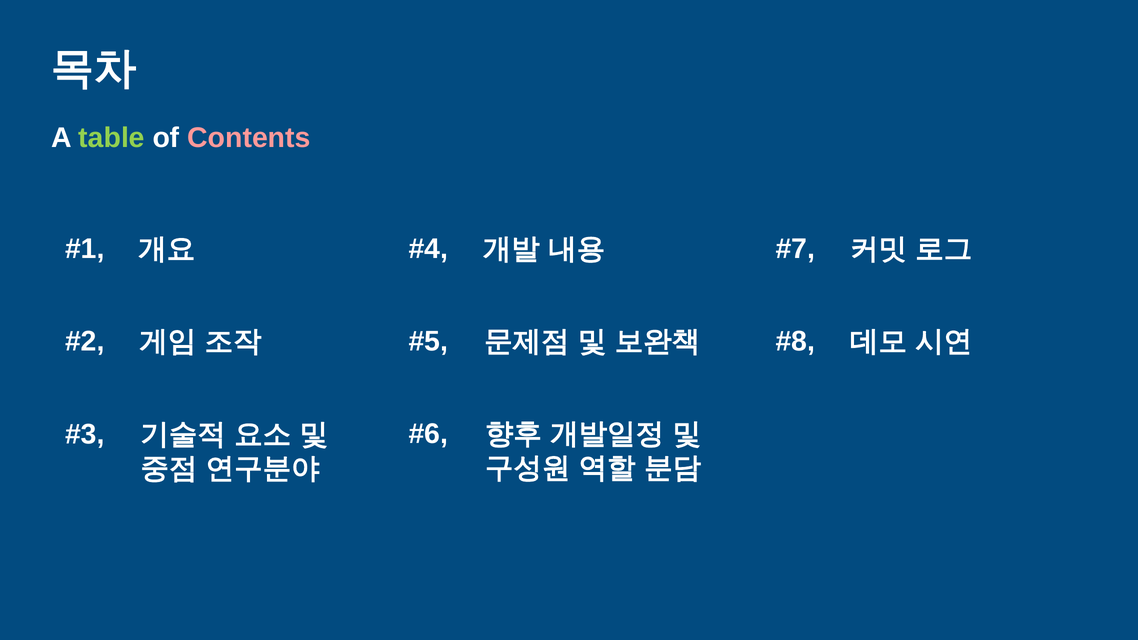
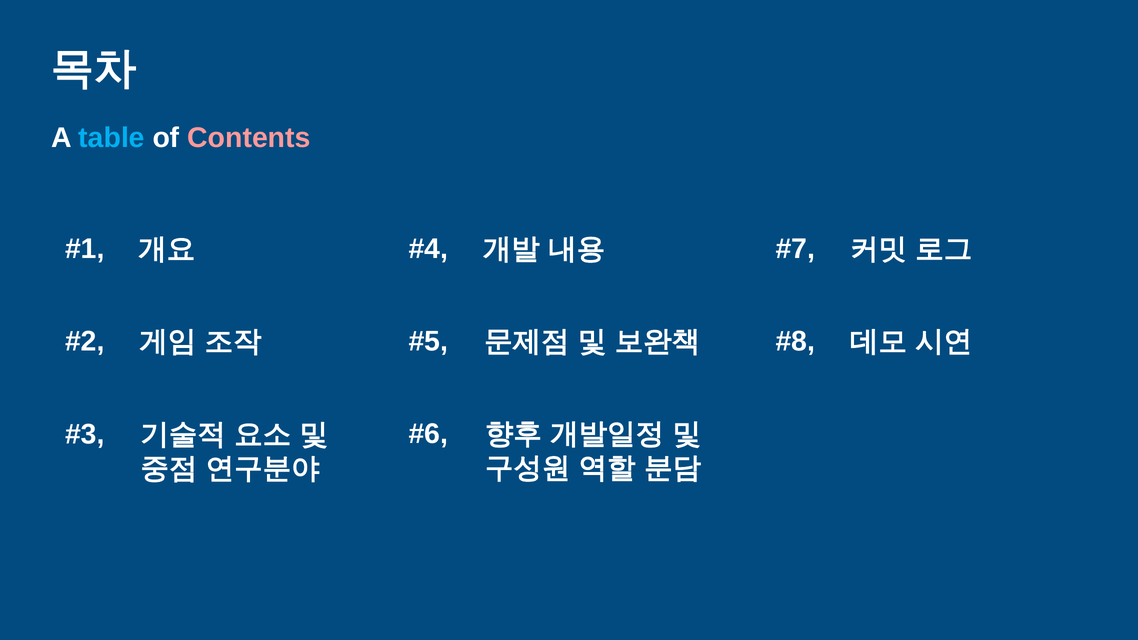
table colour: light green -> light blue
